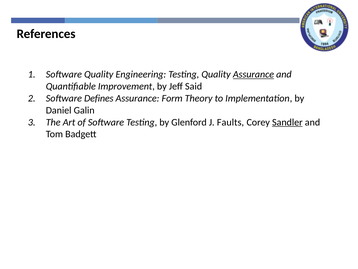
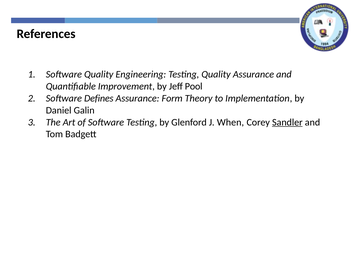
Assurance at (253, 74) underline: present -> none
Said: Said -> Pool
Faults: Faults -> When
